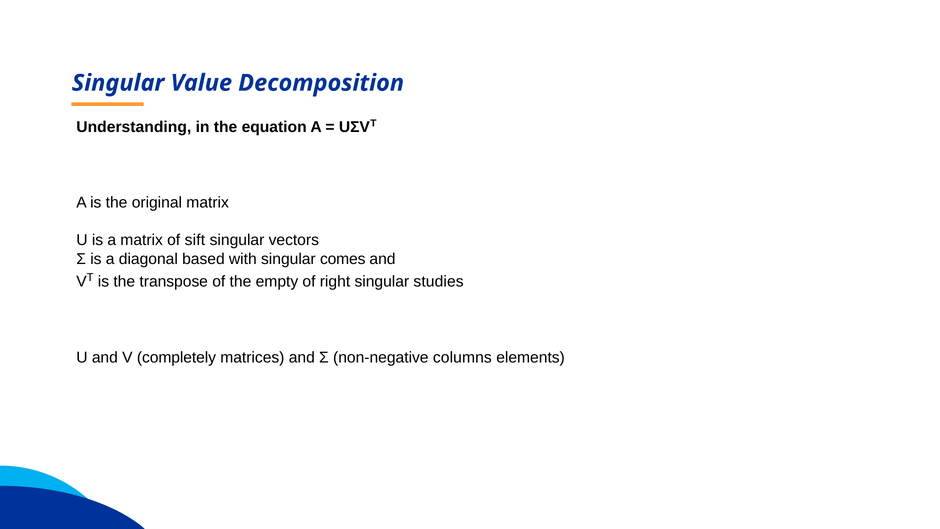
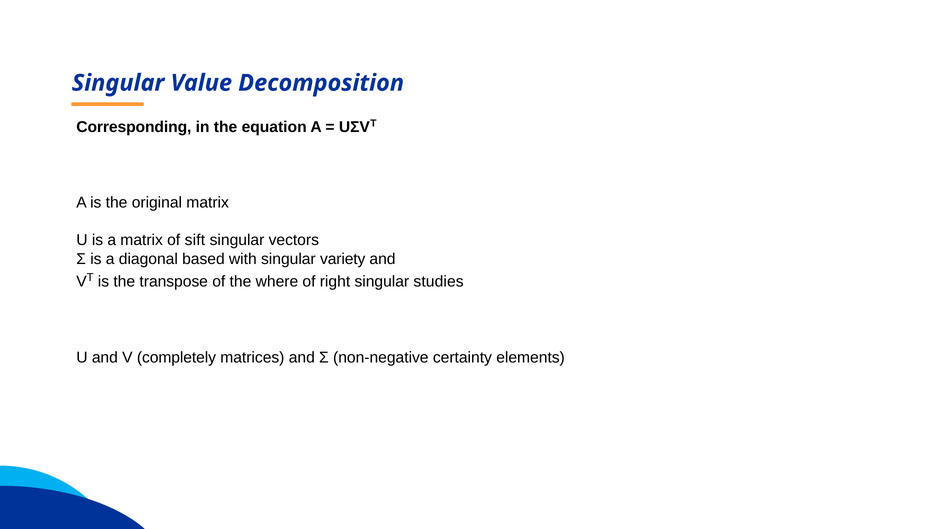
Understanding: Understanding -> Corresponding
comes: comes -> variety
empty: empty -> where
columns: columns -> certainty
